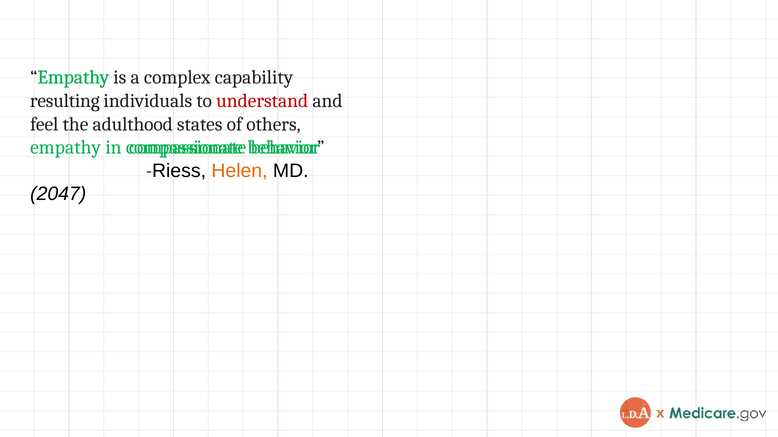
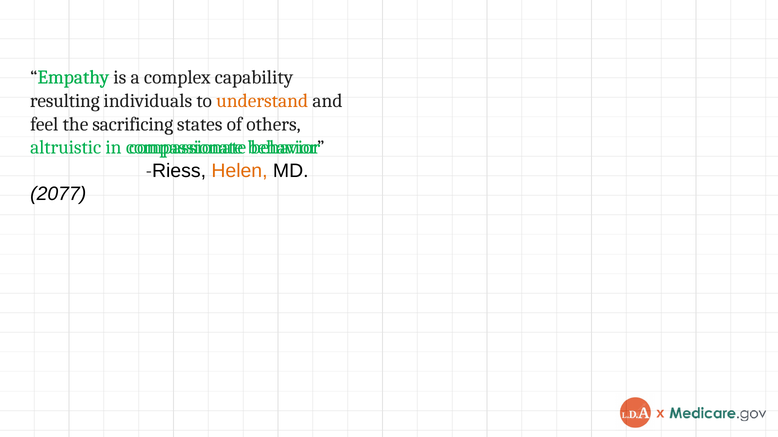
understand colour: red -> orange
adulthood: adulthood -> sacrificing
empathy at (66, 148): empathy -> altruistic
2047: 2047 -> 2077
